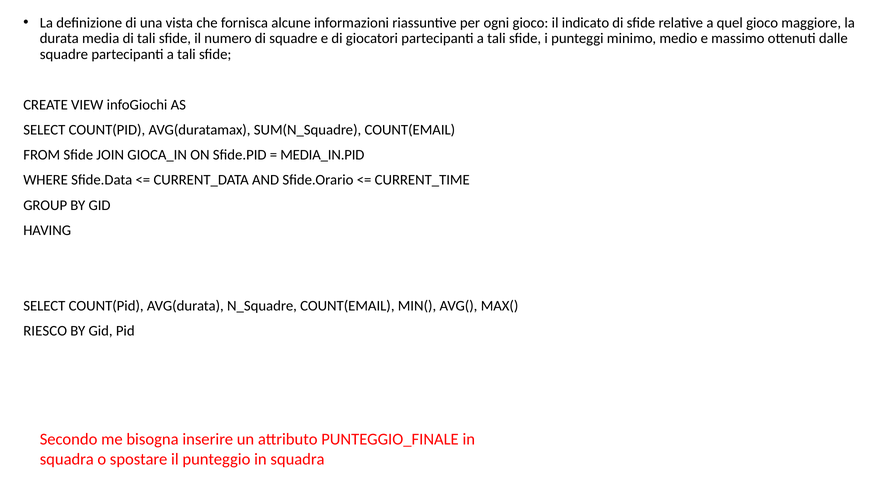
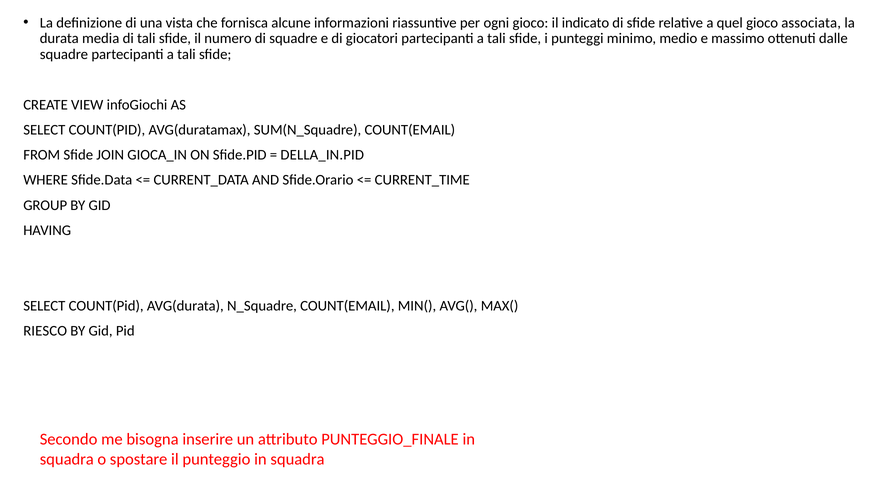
maggiore: maggiore -> associata
MEDIA_IN.PID: MEDIA_IN.PID -> DELLA_IN.PID
